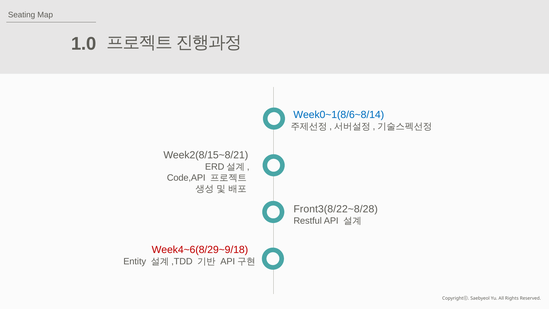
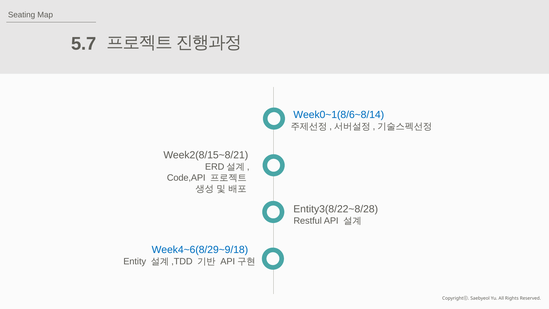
1.0: 1.0 -> 5.7
Front3(8/22~8/28: Front3(8/22~8/28 -> Entity3(8/22~8/28
Week4~6(8/29~9/18 colour: red -> blue
